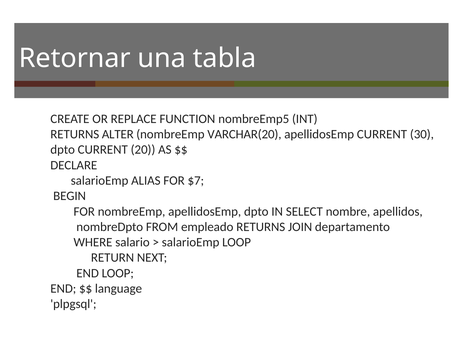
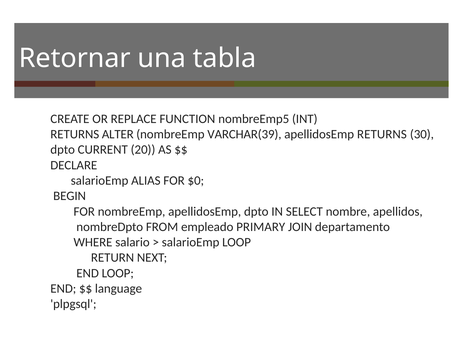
VARCHAR(20: VARCHAR(20 -> VARCHAR(39
apellidosEmp CURRENT: CURRENT -> RETURNS
$7: $7 -> $0
empleado RETURNS: RETURNS -> PRIMARY
